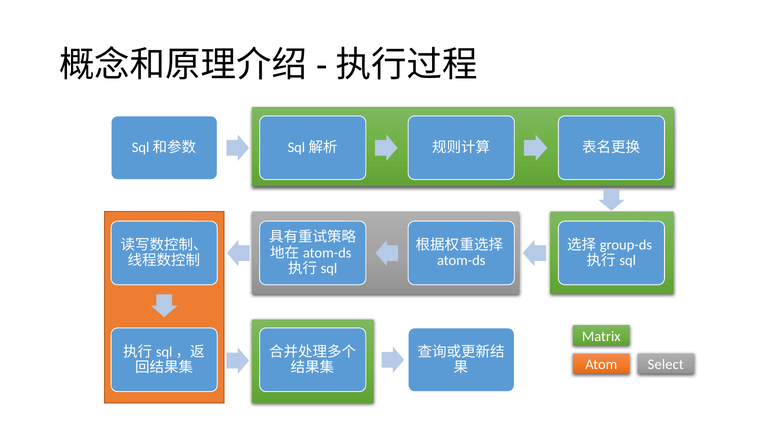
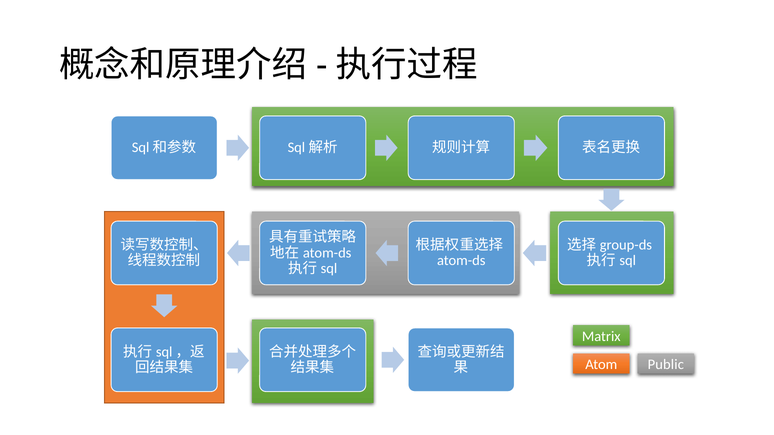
Select: Select -> Public
